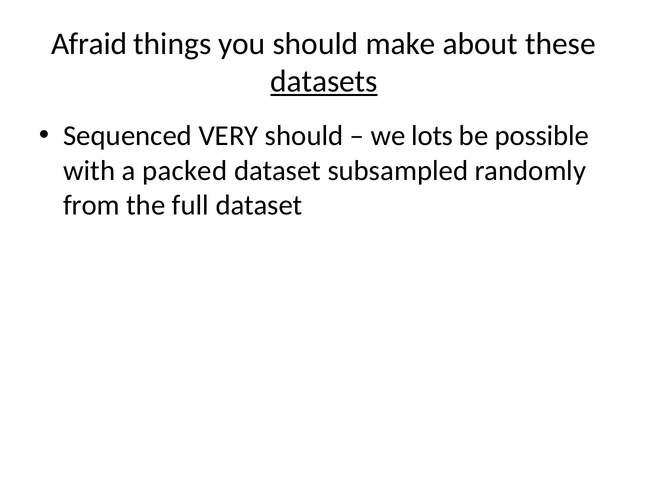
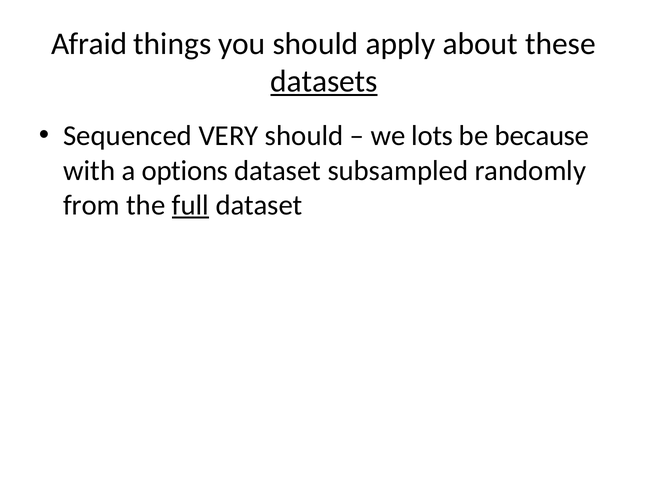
make: make -> apply
possible: possible -> because
packed: packed -> options
full underline: none -> present
